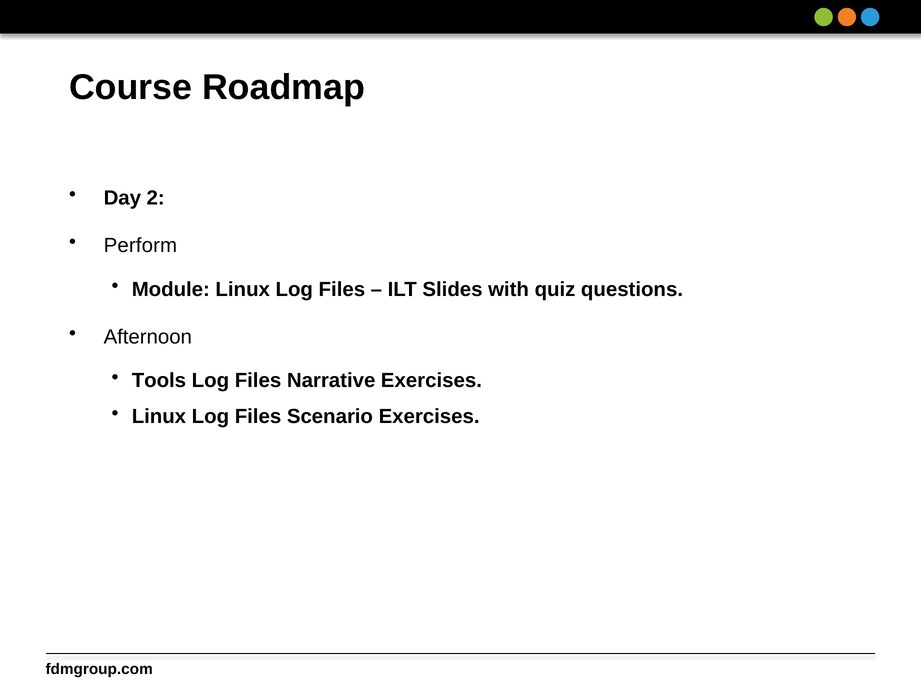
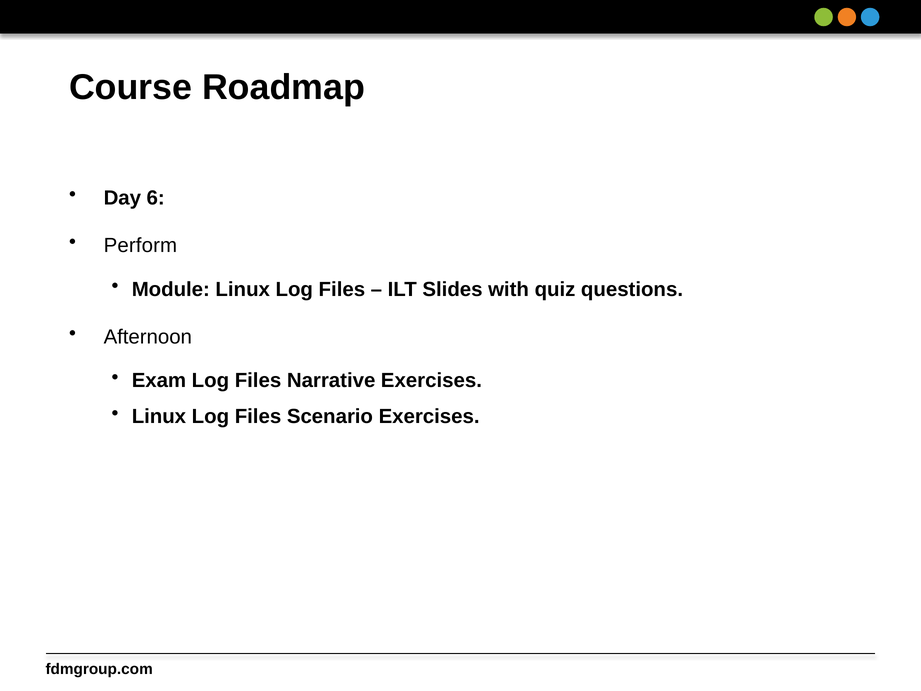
2: 2 -> 6
Tools: Tools -> Exam
